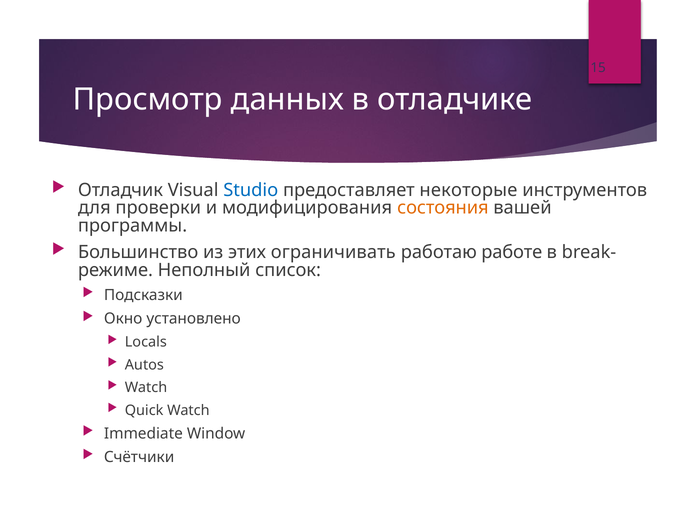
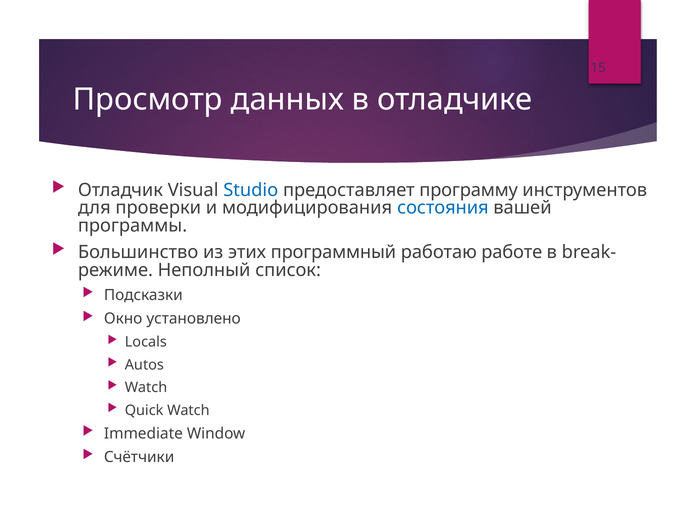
некоторые: некоторые -> программу
состояния colour: orange -> blue
ограничивать: ограничивать -> программный
